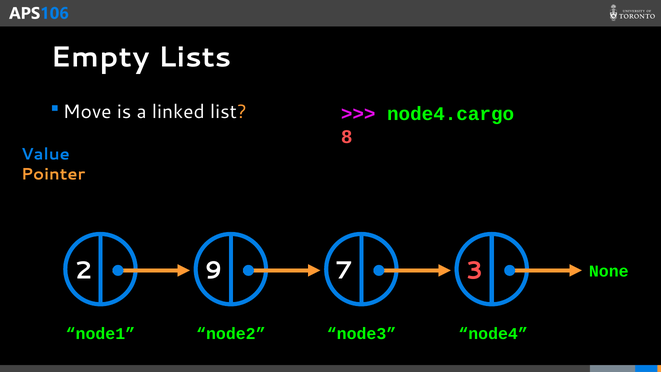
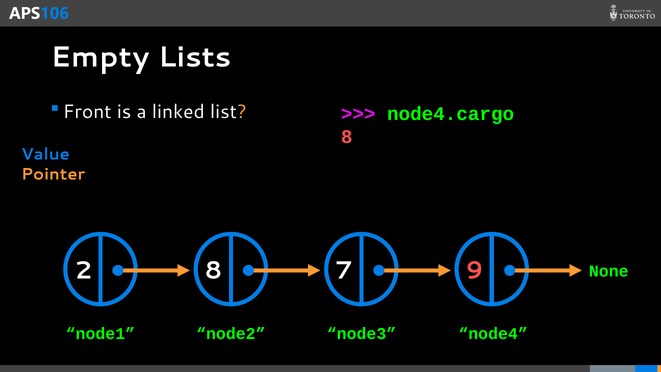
Move: Move -> Front
2 9: 9 -> 8
3: 3 -> 9
